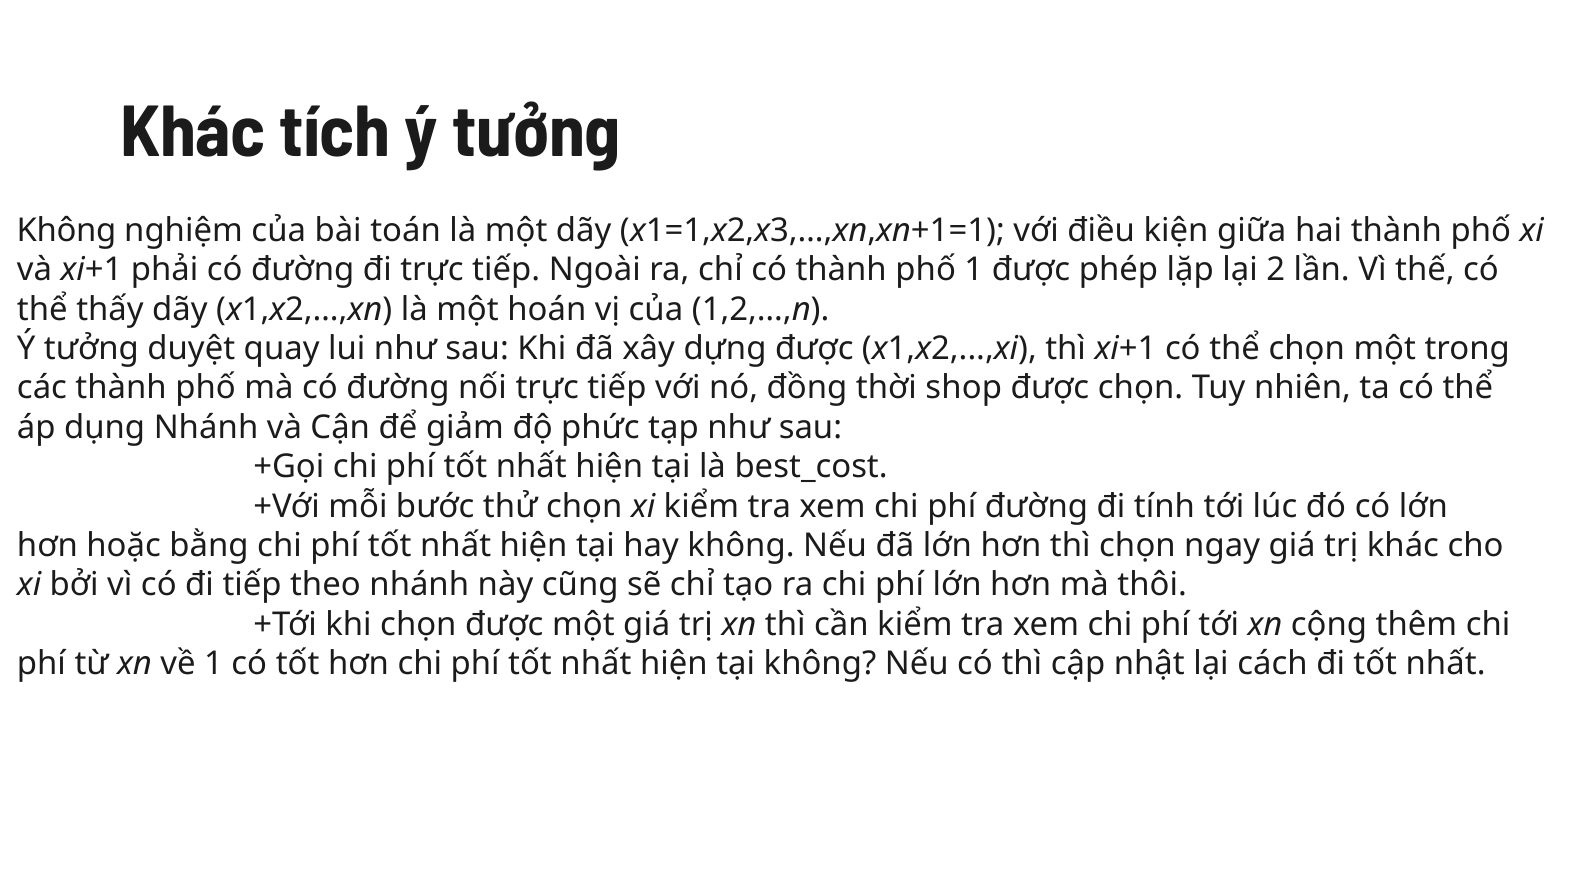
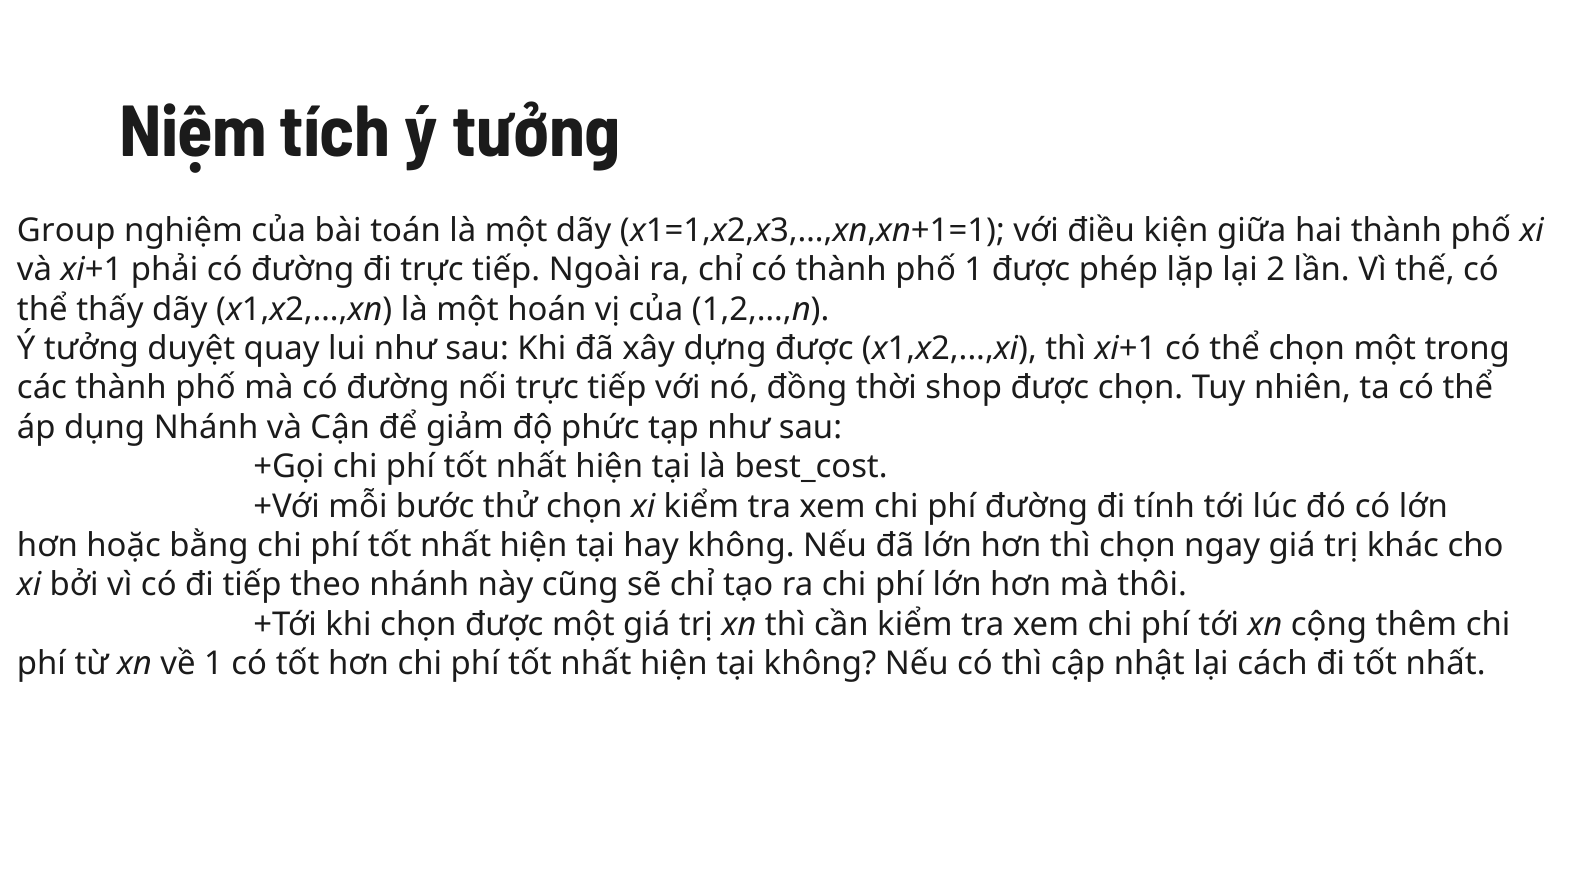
Khác: Khác -> Niệm
Không at (66, 231): Không -> Group
